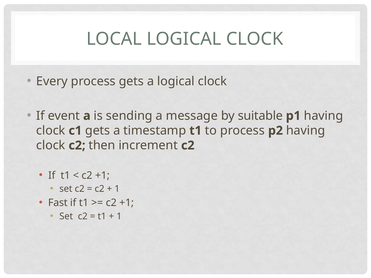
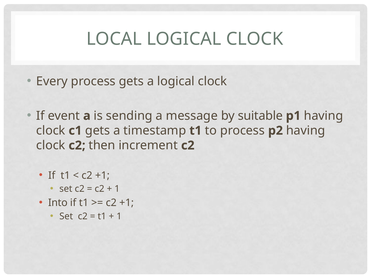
Fast: Fast -> Into
